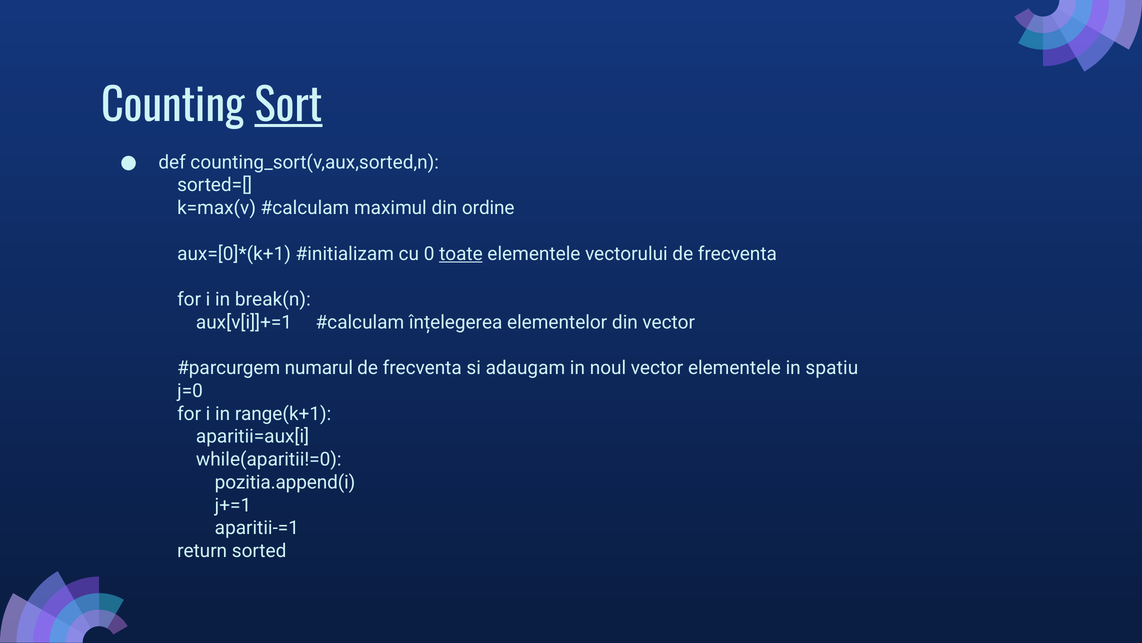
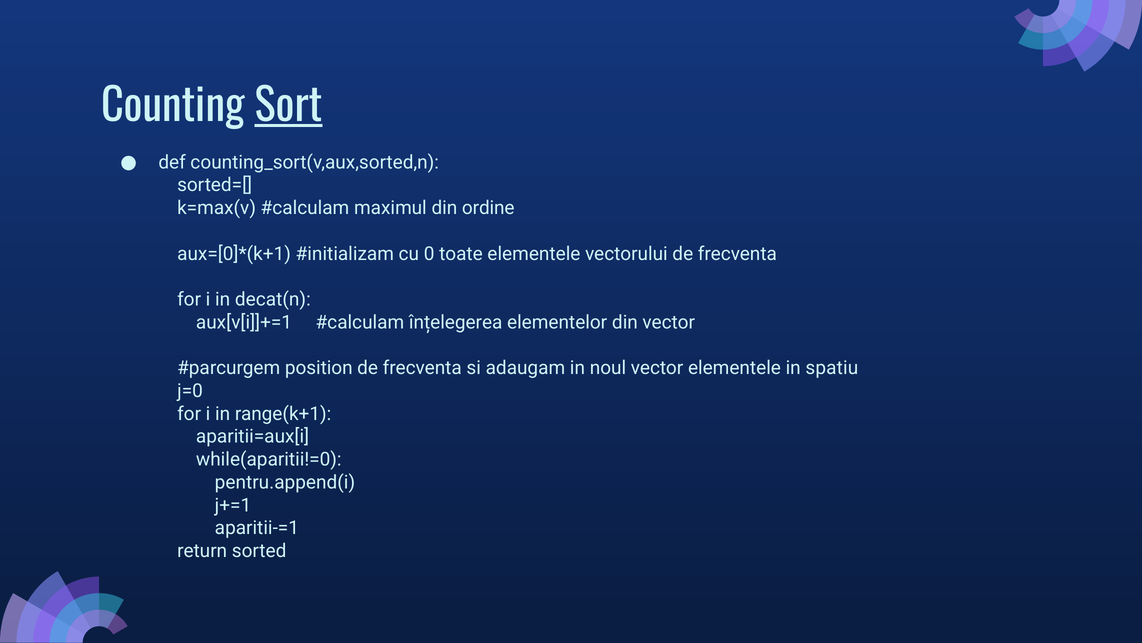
toate underline: present -> none
break(n: break(n -> decat(n
numarul: numarul -> position
pozitia.append(i: pozitia.append(i -> pentru.append(i
